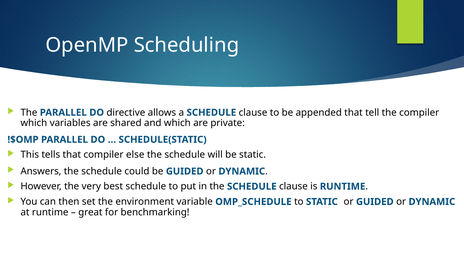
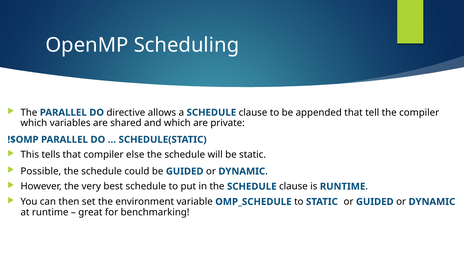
Answers: Answers -> Possible
